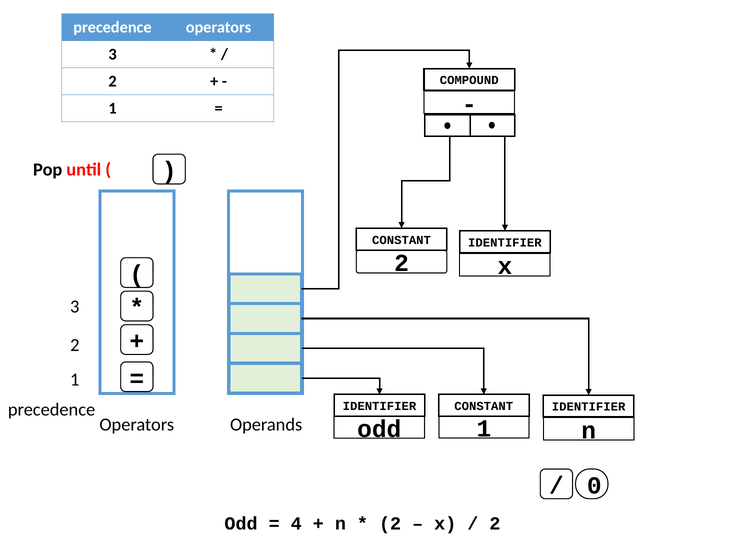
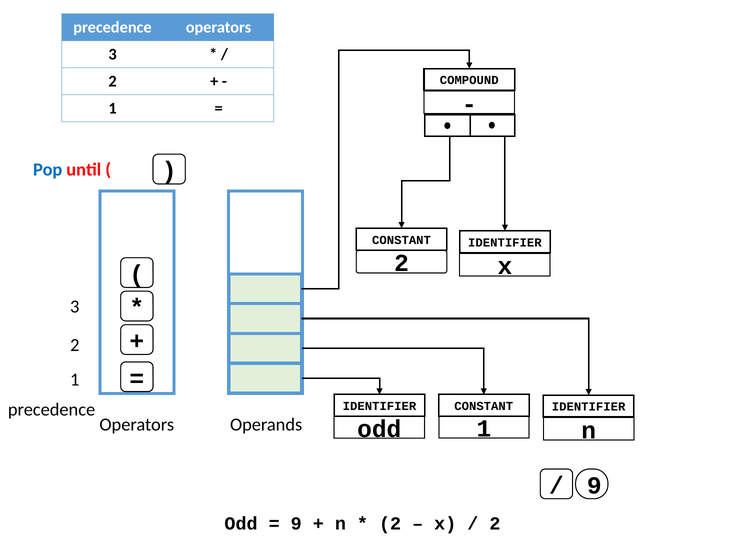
Pop colour: black -> blue
0 at (594, 486): 0 -> 9
4 at (296, 524): 4 -> 9
